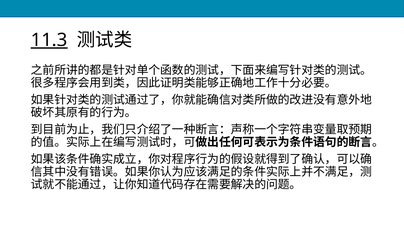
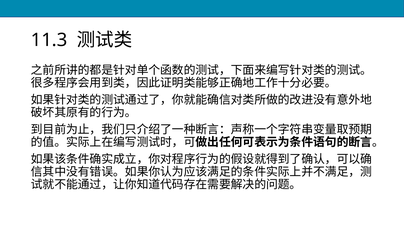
11.3 underline: present -> none
